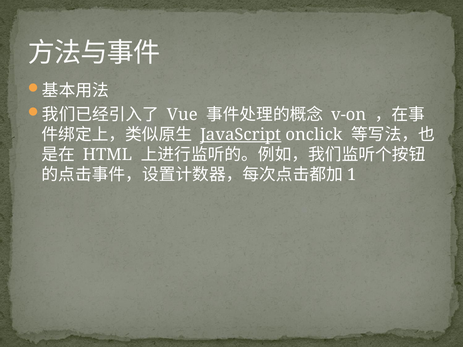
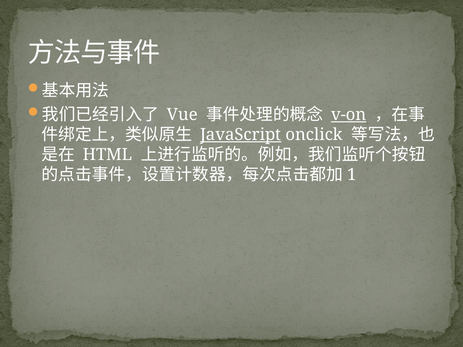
v-on underline: none -> present
